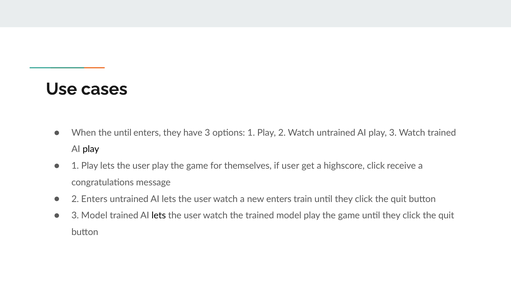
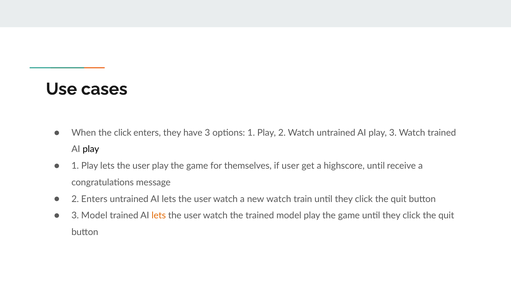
the until: until -> click
highscore click: click -> until
new enters: enters -> watch
lets at (159, 216) colour: black -> orange
